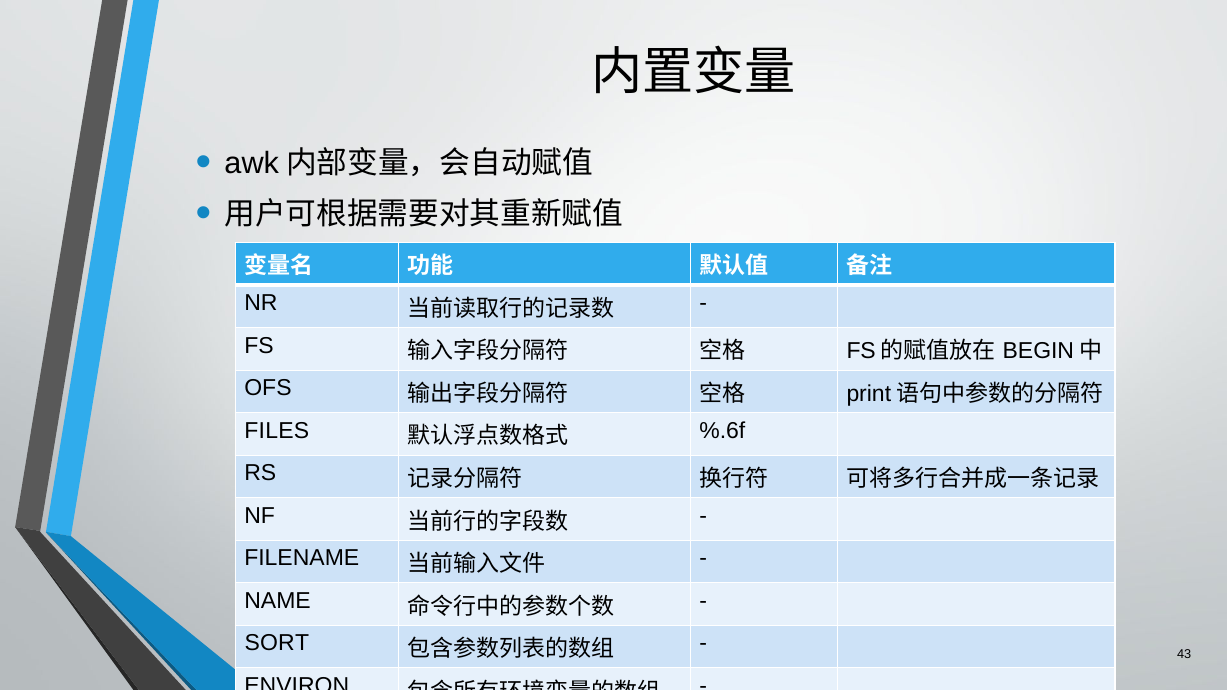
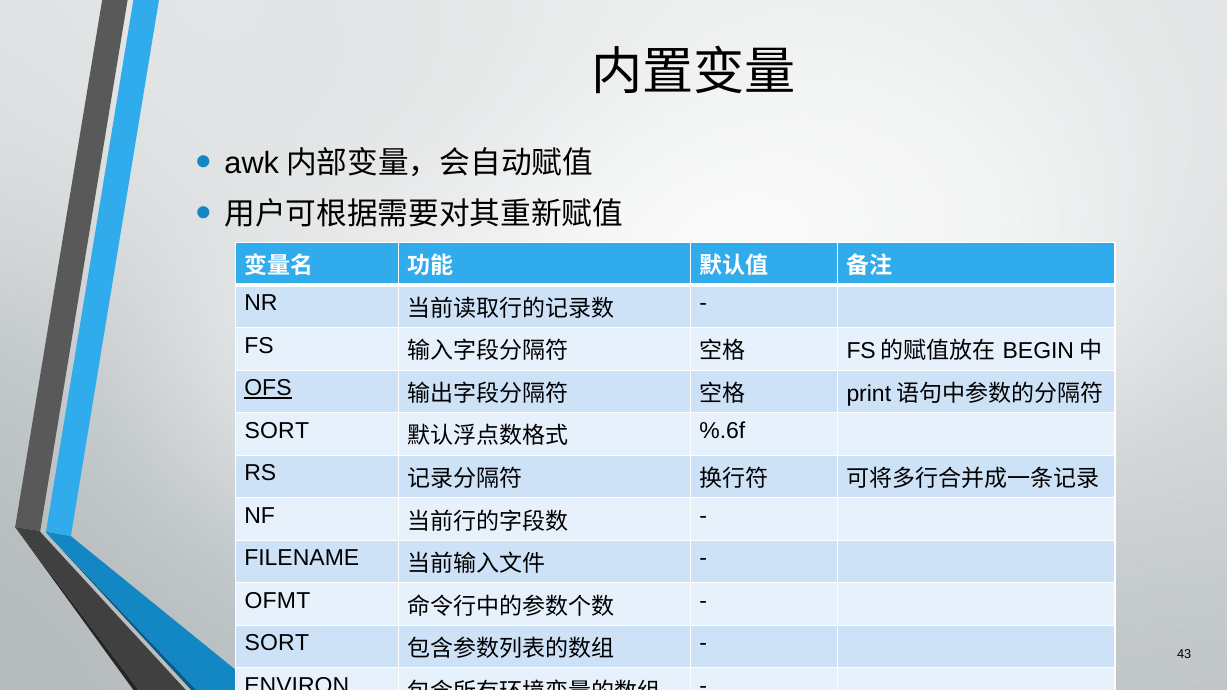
OFS underline: none -> present
FILES at (277, 431): FILES -> SORT
NAME: NAME -> OFMT
